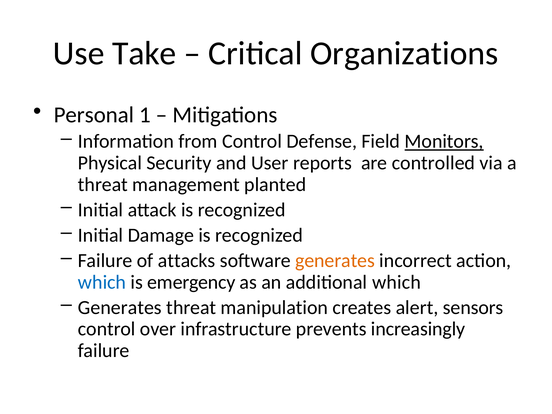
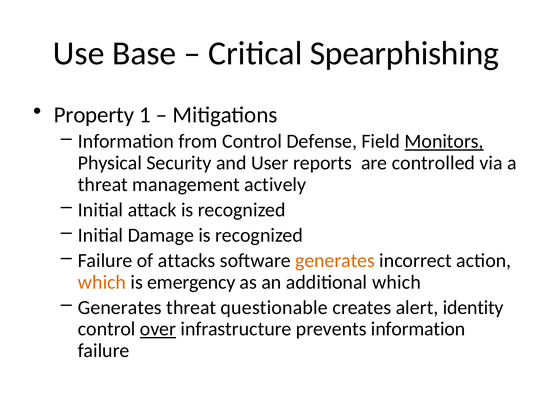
Take: Take -> Base
Organizations: Organizations -> Spearphishing
Personal: Personal -> Property
planted: planted -> actively
which at (102, 282) colour: blue -> orange
manipulation: manipulation -> questionable
sensors: sensors -> identity
over underline: none -> present
prevents increasingly: increasingly -> information
